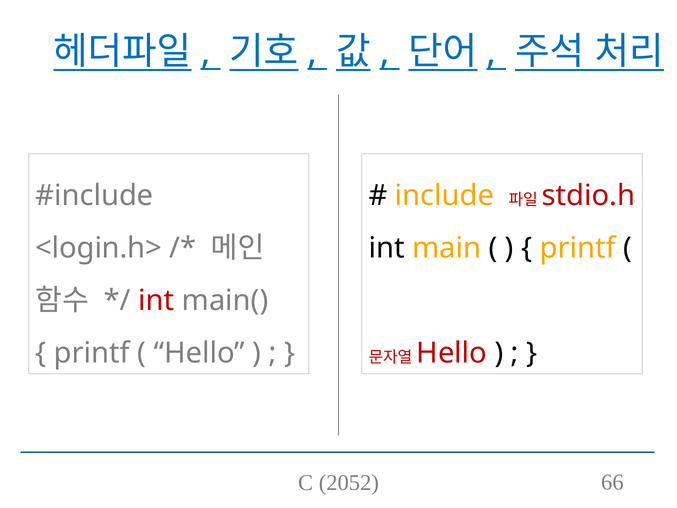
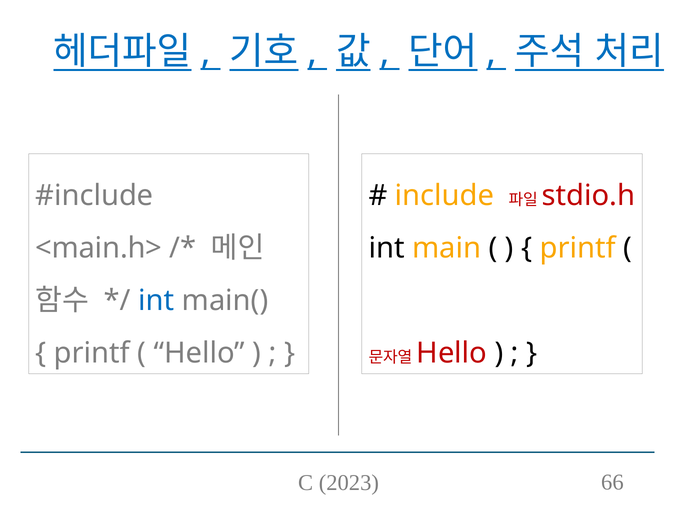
<login.h>: <login.h> -> <main.h>
int at (156, 301) colour: red -> blue
2052: 2052 -> 2023
